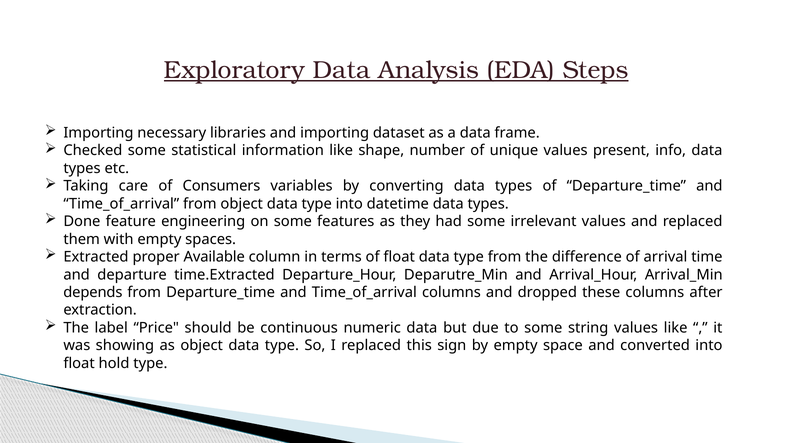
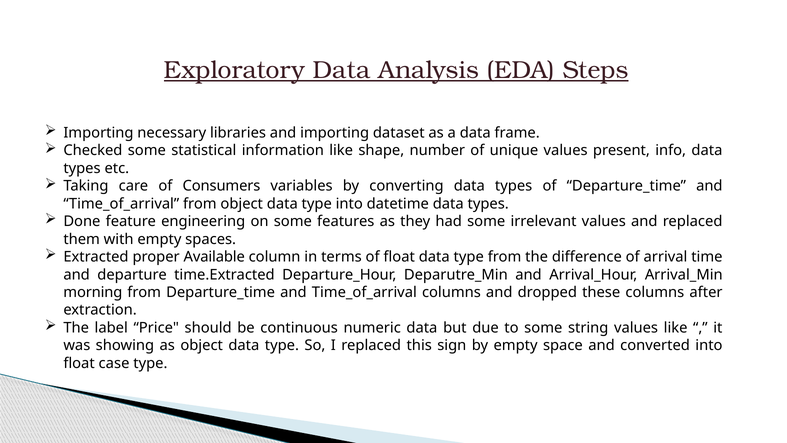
depends: depends -> morning
hold: hold -> case
